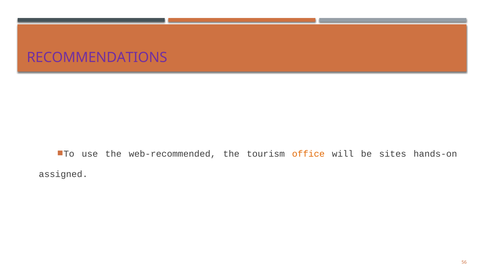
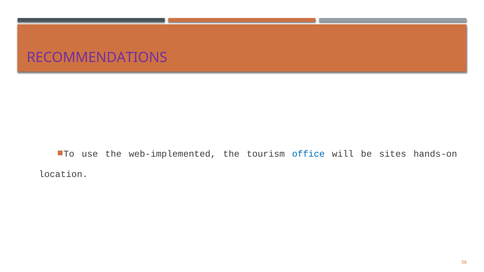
web-recommended: web-recommended -> web-implemented
office colour: orange -> blue
assigned: assigned -> location
